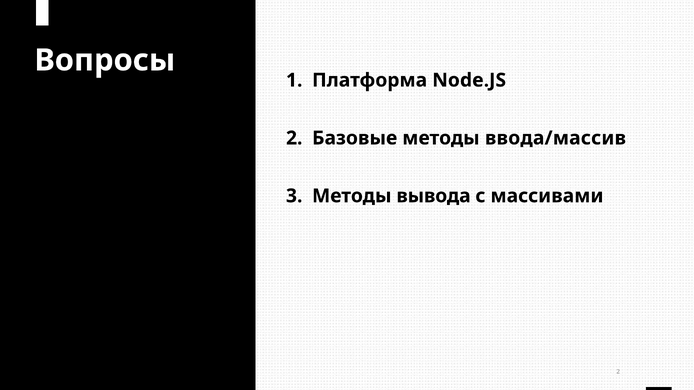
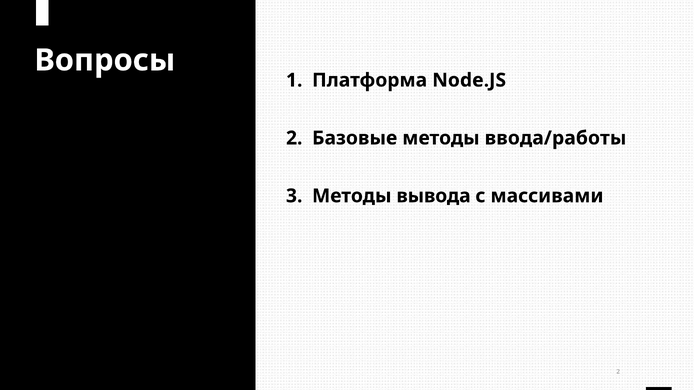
ввода/массив: ввода/массив -> ввода/работы
